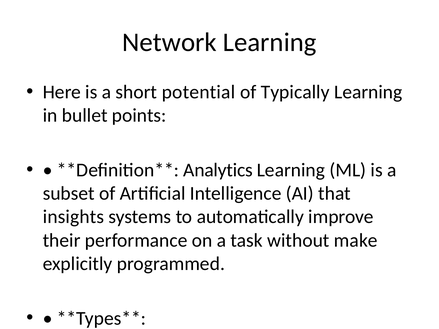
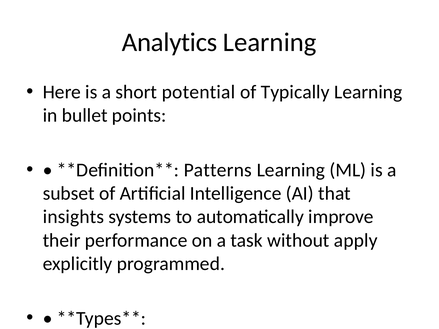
Network: Network -> Analytics
Analytics at (218, 170): Analytics -> Patterns
without make: make -> apply
